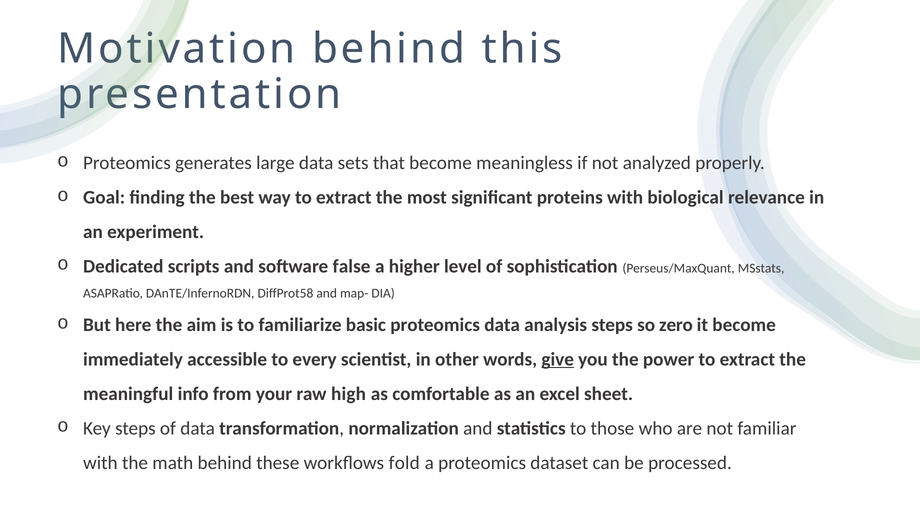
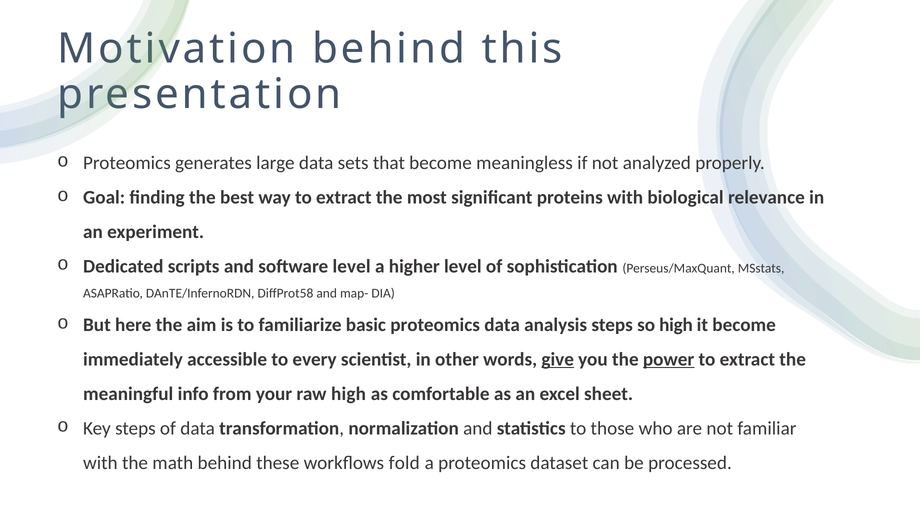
software false: false -> level
so zero: zero -> high
power underline: none -> present
